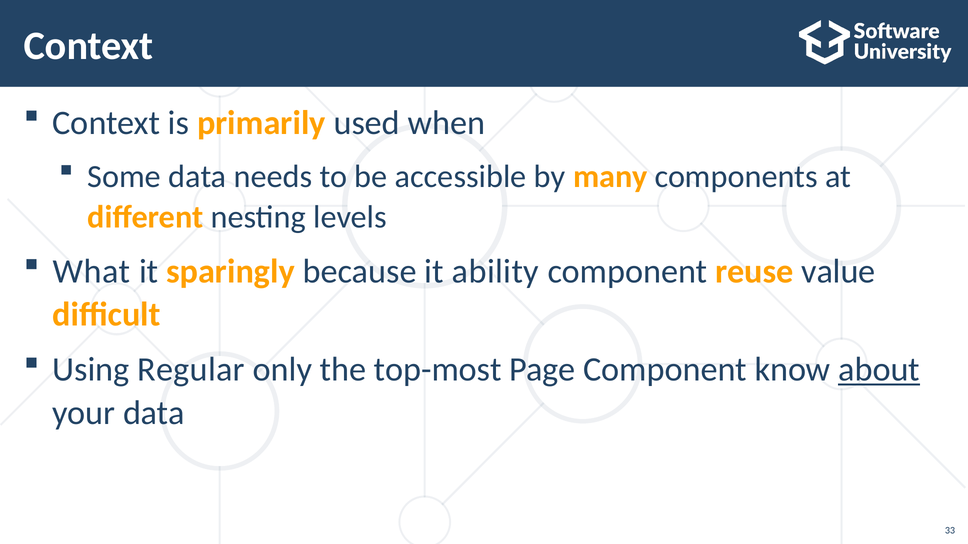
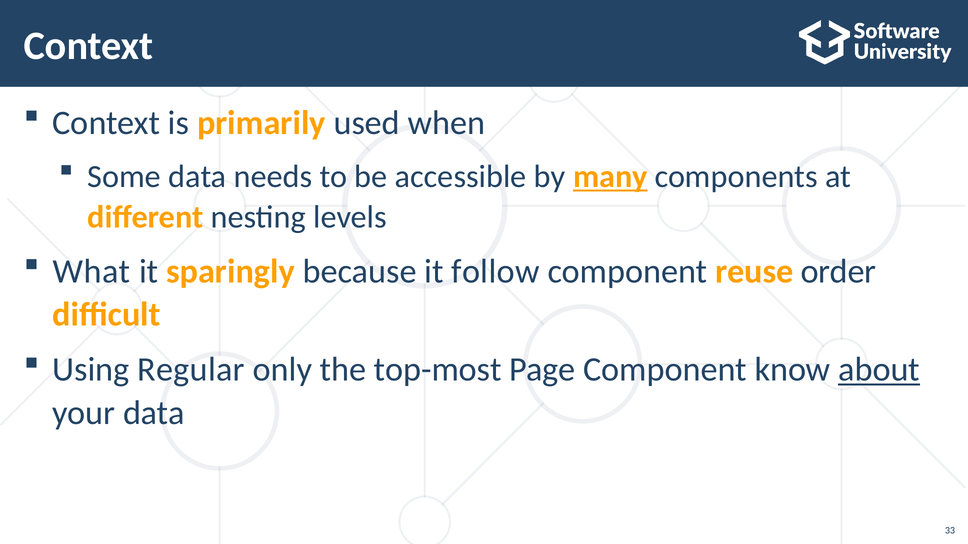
many underline: none -> present
ability: ability -> follow
value: value -> order
